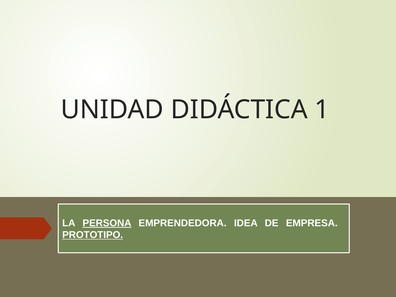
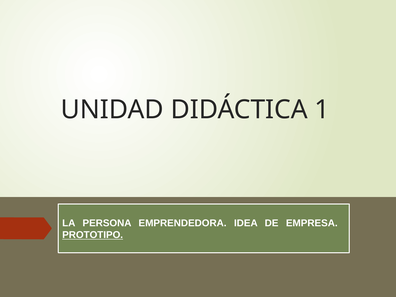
PERSONA underline: present -> none
